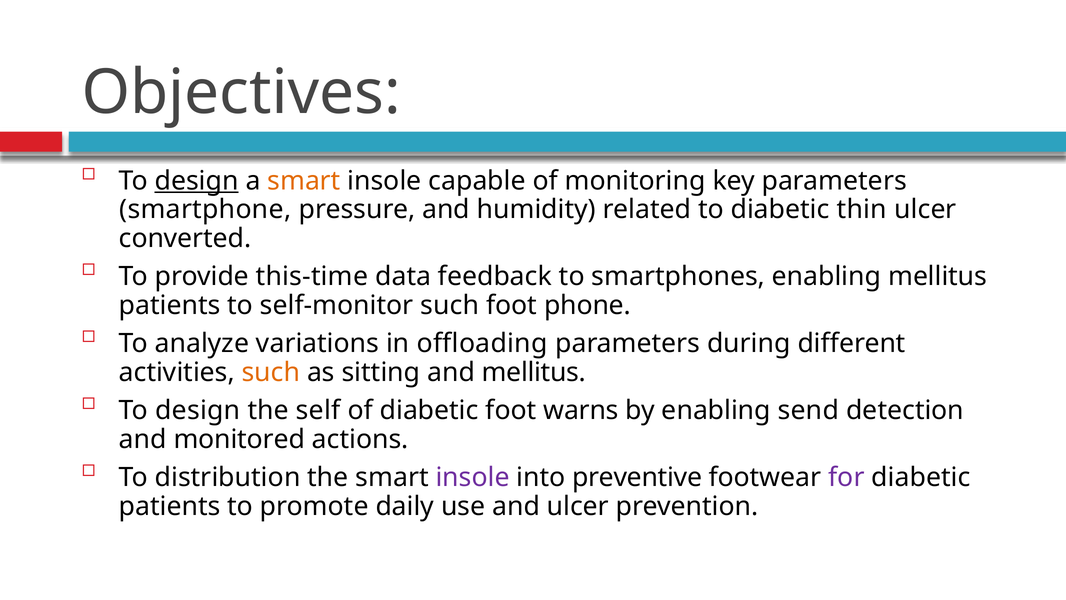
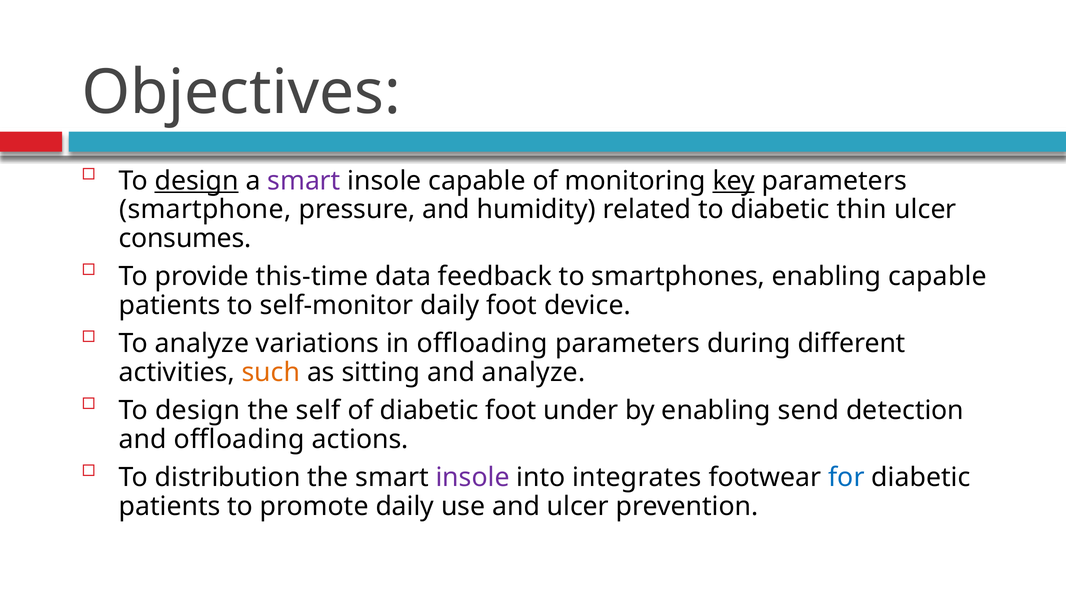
smart at (304, 181) colour: orange -> purple
key underline: none -> present
converted: converted -> consumes
enabling mellitus: mellitus -> capable
self-monitor such: such -> daily
phone: phone -> device
and mellitus: mellitus -> analyze
warns: warns -> under
and monitored: monitored -> offloading
preventive: preventive -> integrates
for colour: purple -> blue
